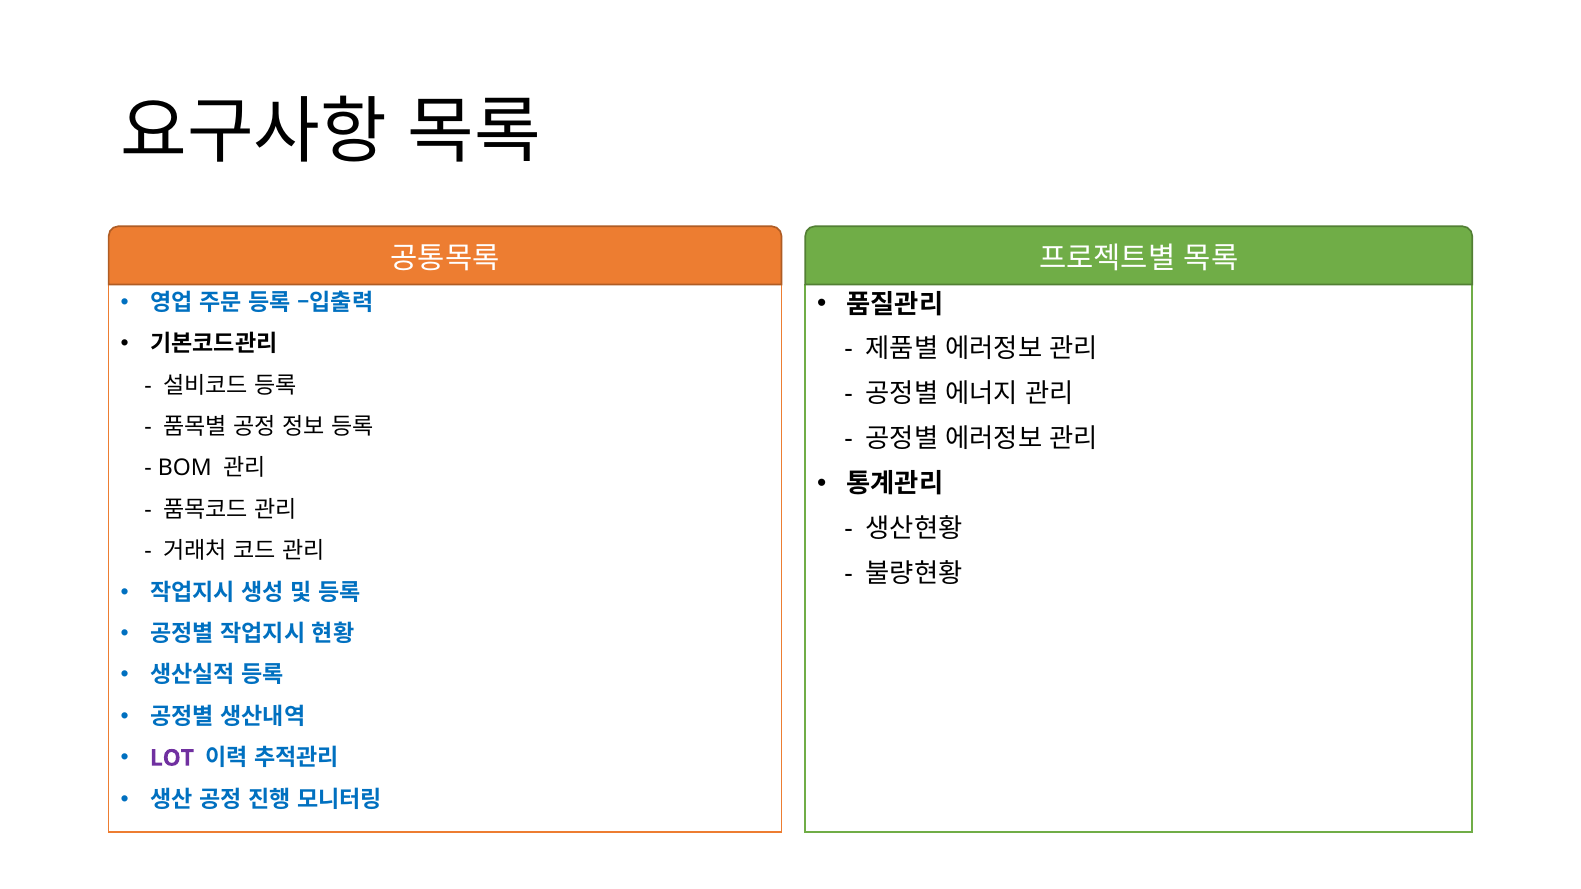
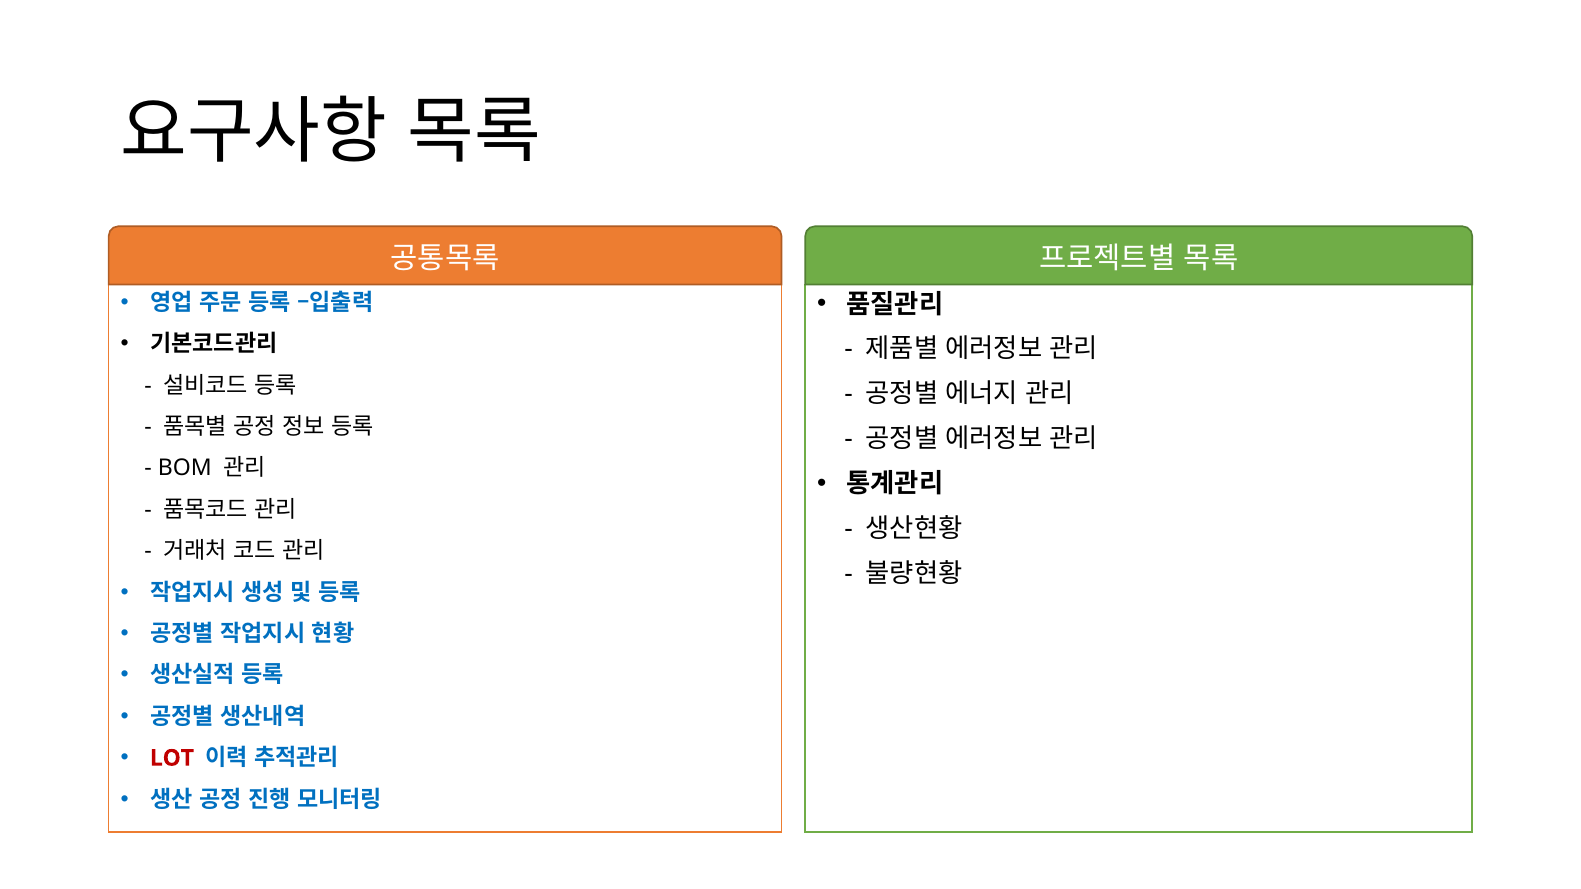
LOT colour: purple -> red
